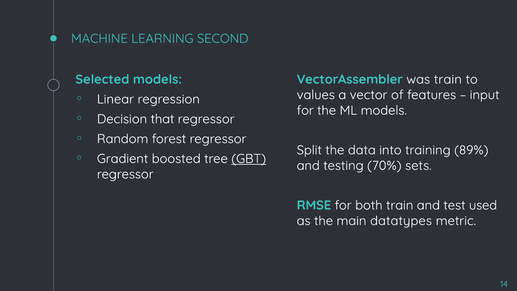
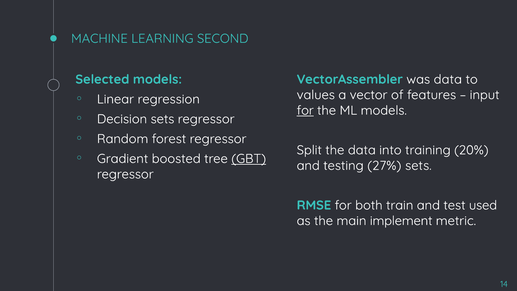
was train: train -> data
for at (305, 110) underline: none -> present
Decision that: that -> sets
89%: 89% -> 20%
70%: 70% -> 27%
datatypes: datatypes -> implement
